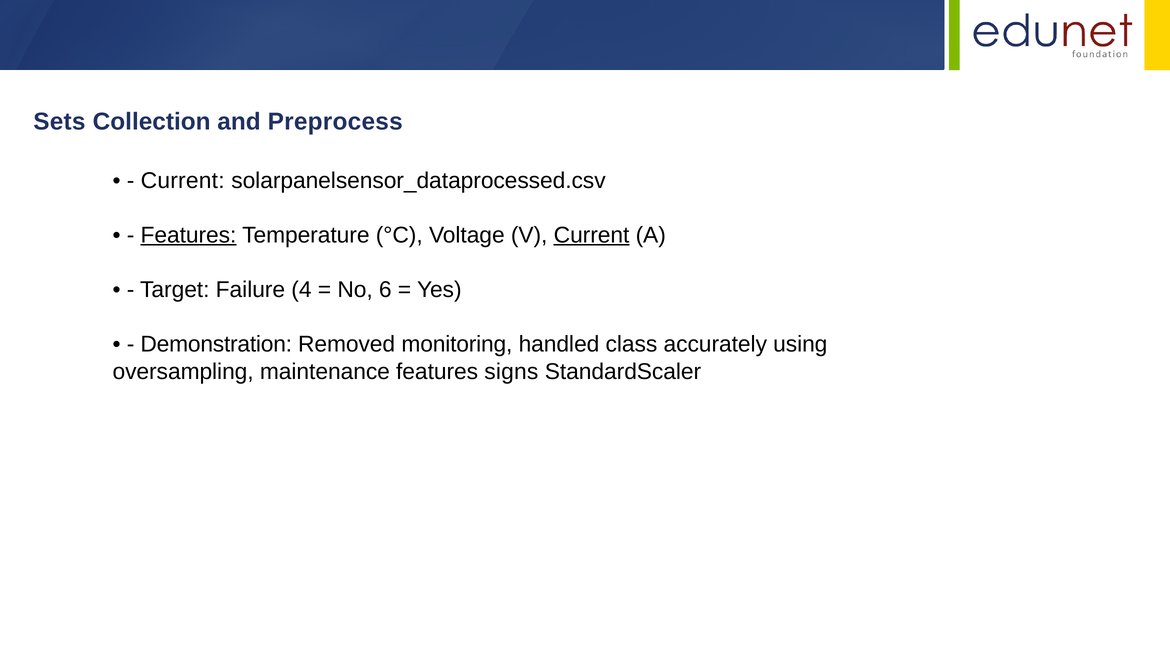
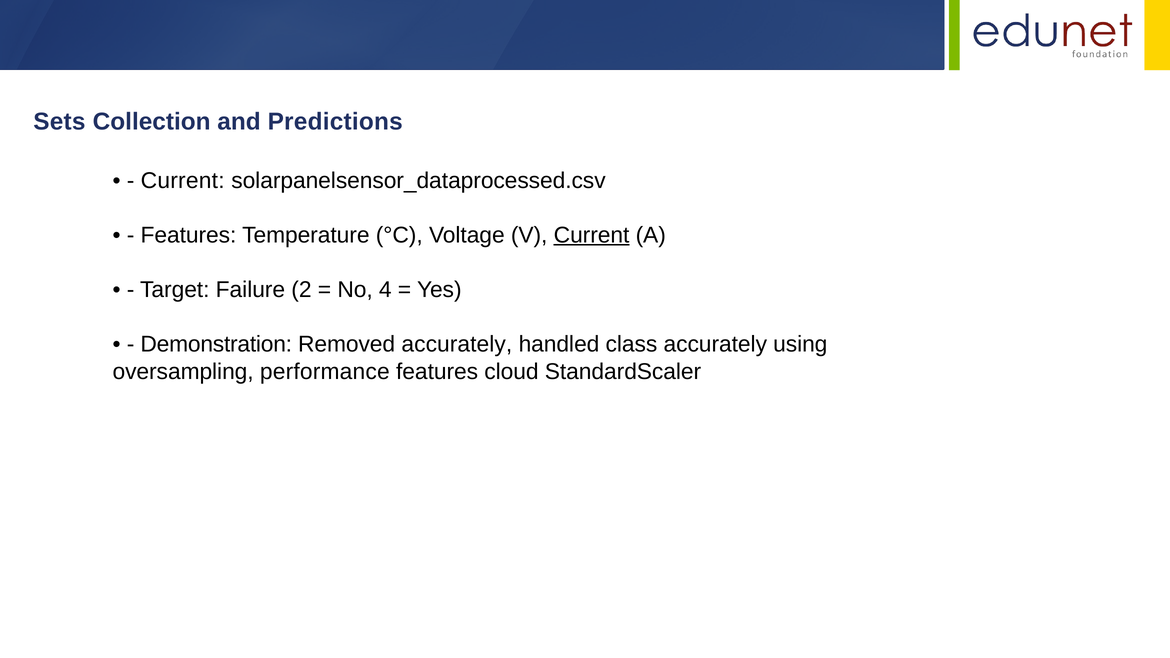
Preprocess: Preprocess -> Predictions
Features at (188, 235) underline: present -> none
4: 4 -> 2
6: 6 -> 4
Removed monitoring: monitoring -> accurately
maintenance: maintenance -> performance
signs: signs -> cloud
